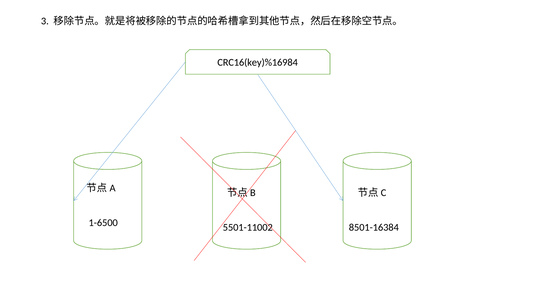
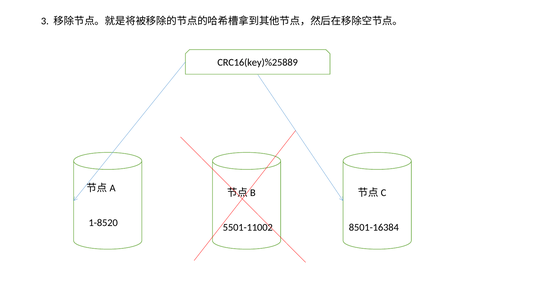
CRC16(key)%16984: CRC16(key)%16984 -> CRC16(key)%25889
1-6500: 1-6500 -> 1-8520
